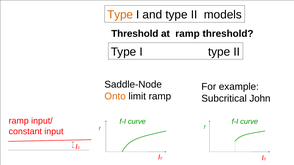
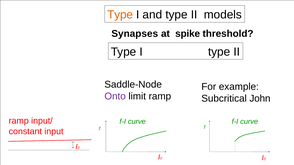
Threshold at (135, 34): Threshold -> Synapses
at ramp: ramp -> spike
Onto colour: orange -> purple
